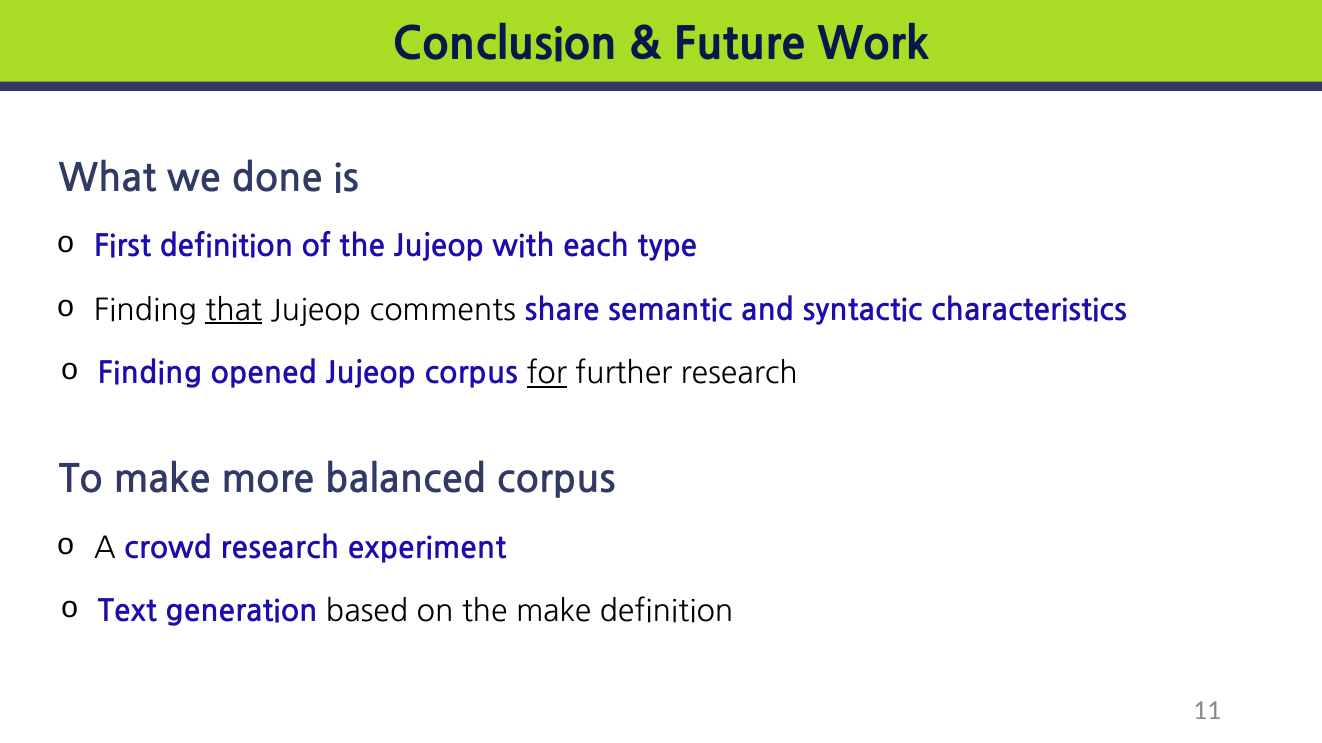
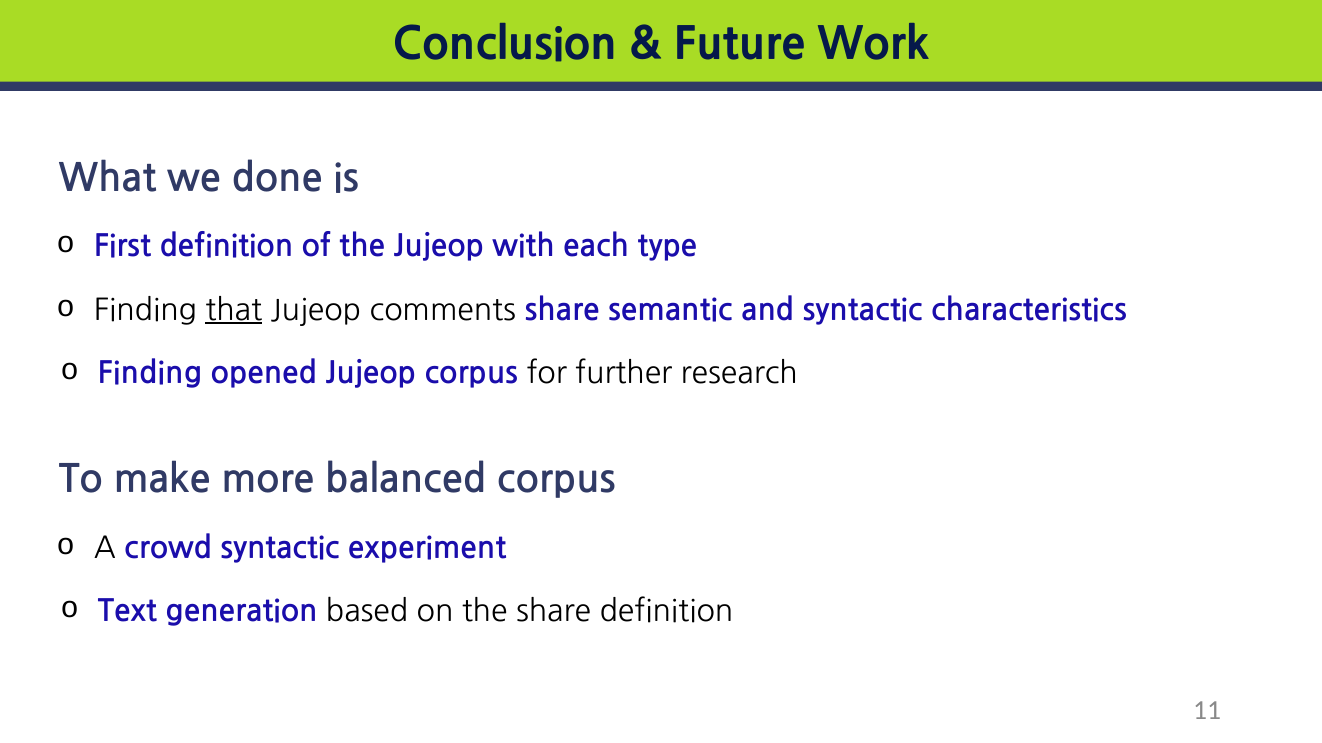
for underline: present -> none
crowd research: research -> syntactic
the make: make -> share
